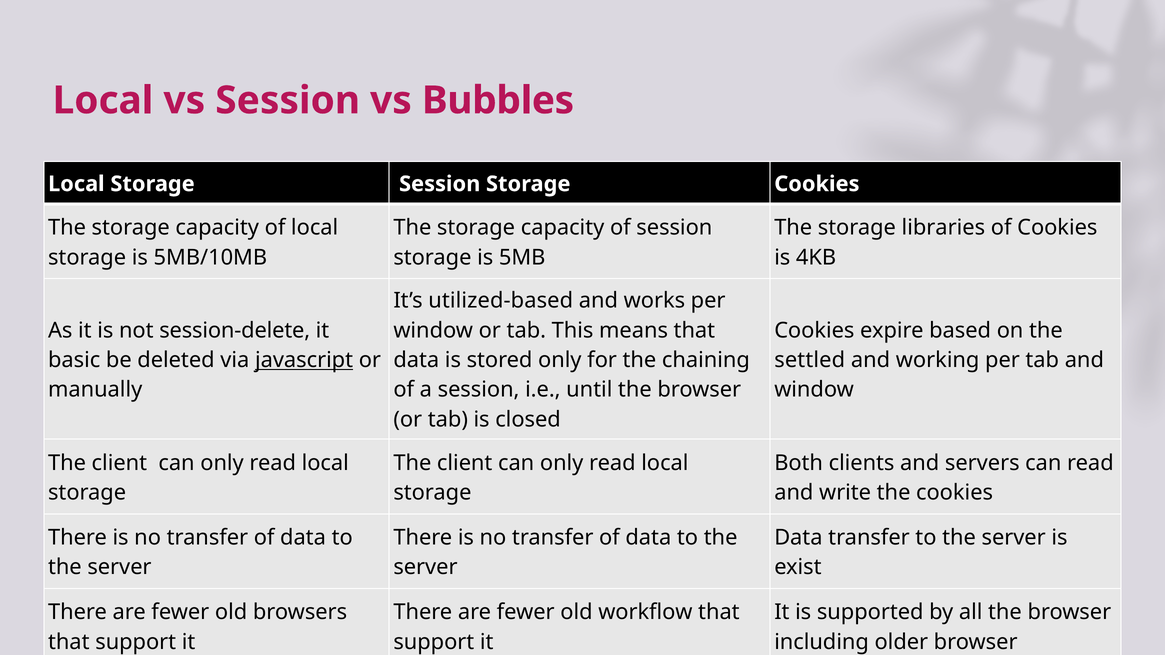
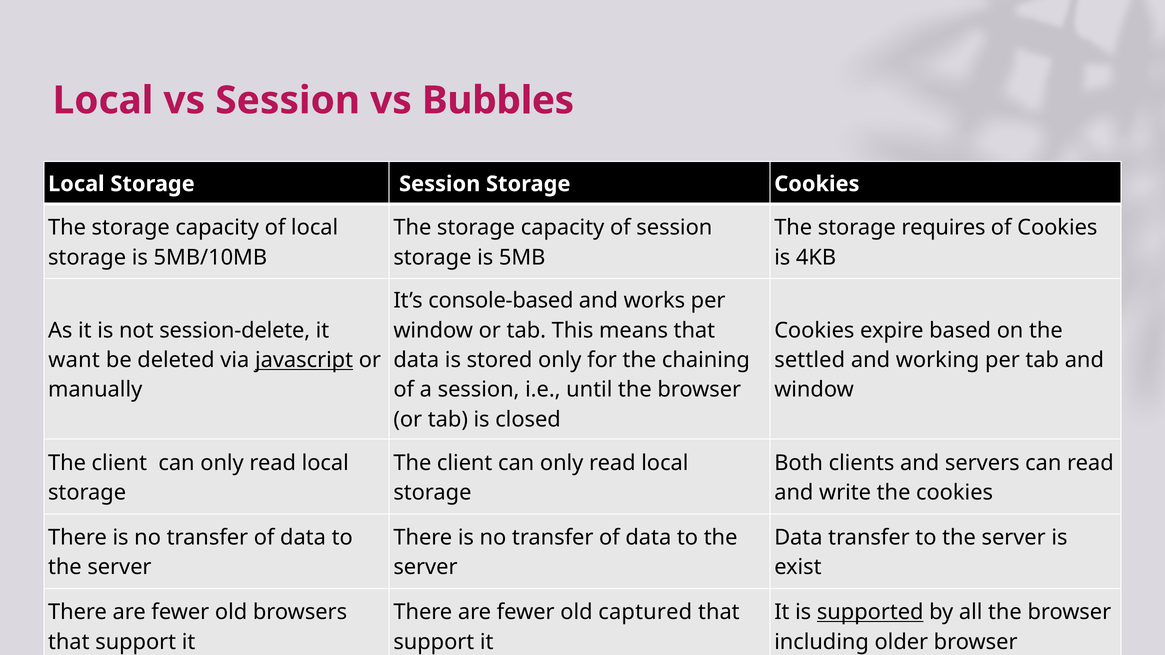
libraries: libraries -> requires
utilized-based: utilized-based -> console-based
basic: basic -> want
workflow: workflow -> captured
supported underline: none -> present
